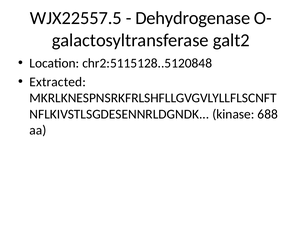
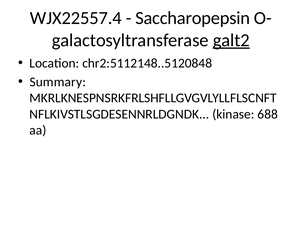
WJX22557.5: WJX22557.5 -> WJX22557.4
Dehydrogenase: Dehydrogenase -> Saccharopepsin
galt2 underline: none -> present
chr2:5115128..5120848: chr2:5115128..5120848 -> chr2:5112148..5120848
Extracted: Extracted -> Summary
